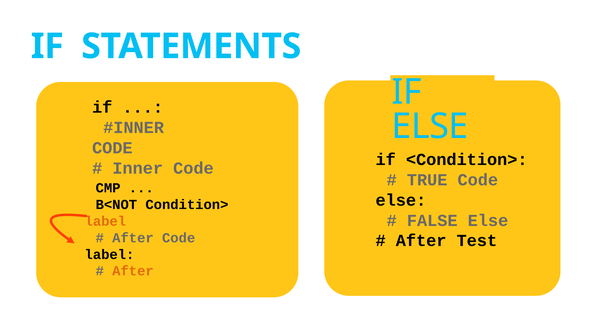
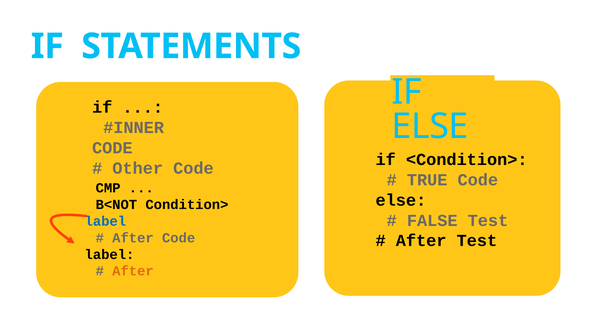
Inner: Inner -> Other
FALSE Else: Else -> Test
label at (105, 221) colour: orange -> blue
